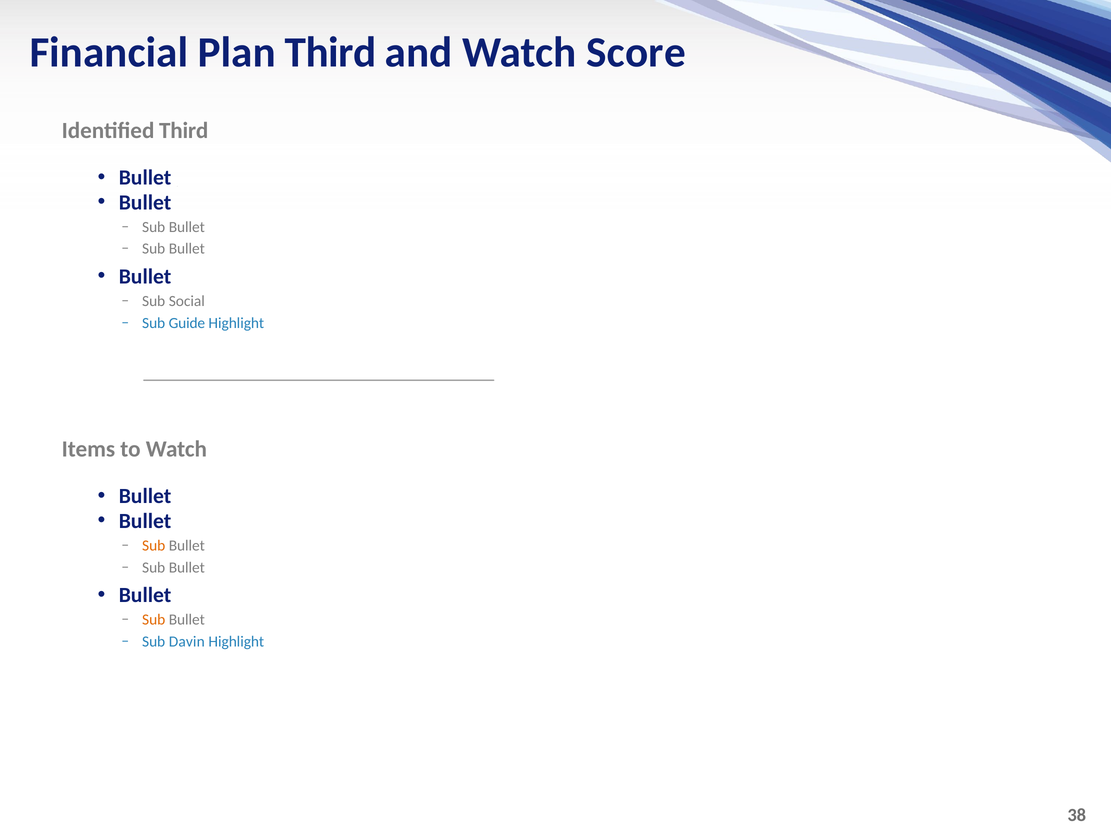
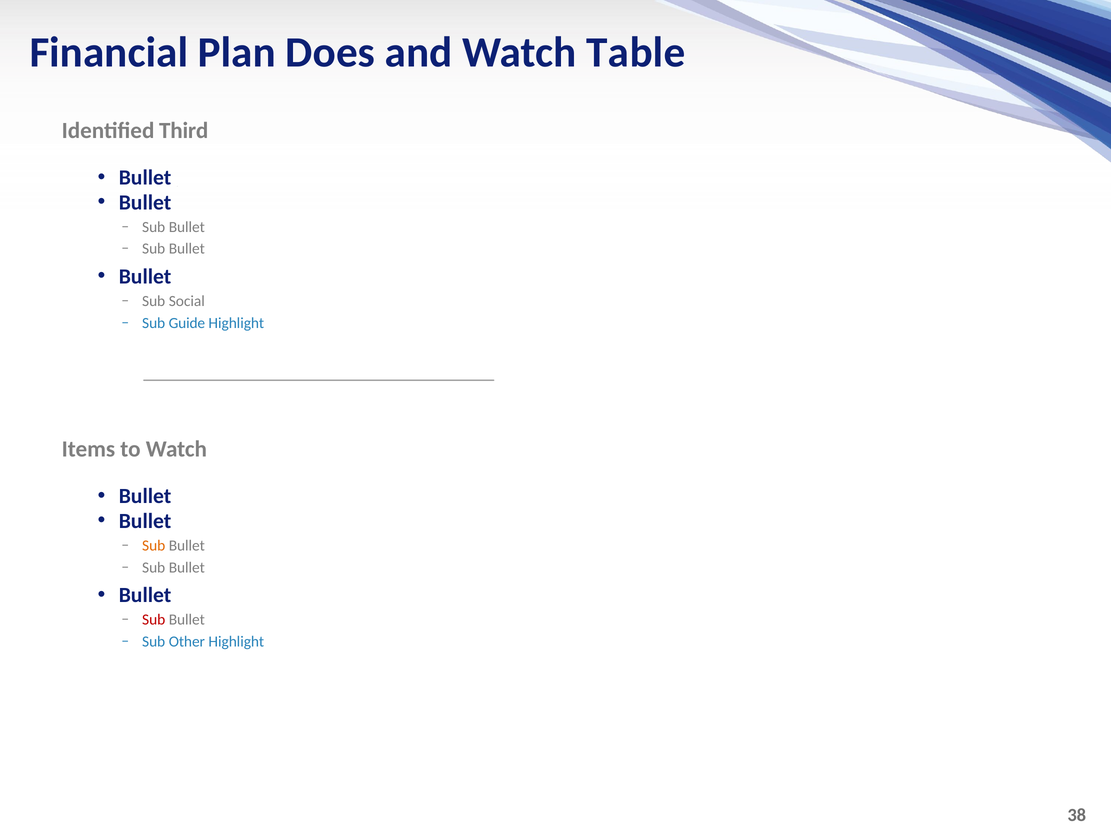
Plan Third: Third -> Does
Score: Score -> Table
Sub at (154, 620) colour: orange -> red
Davin: Davin -> Other
